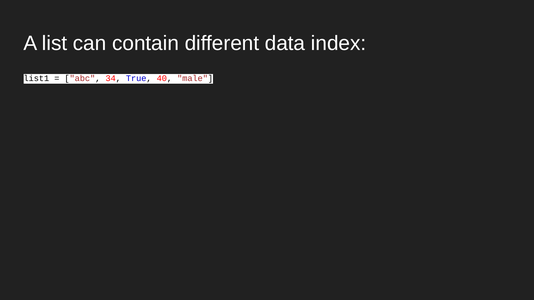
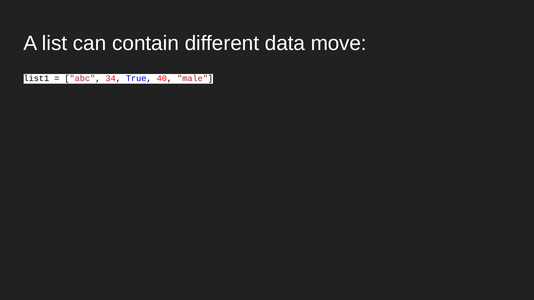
index: index -> move
